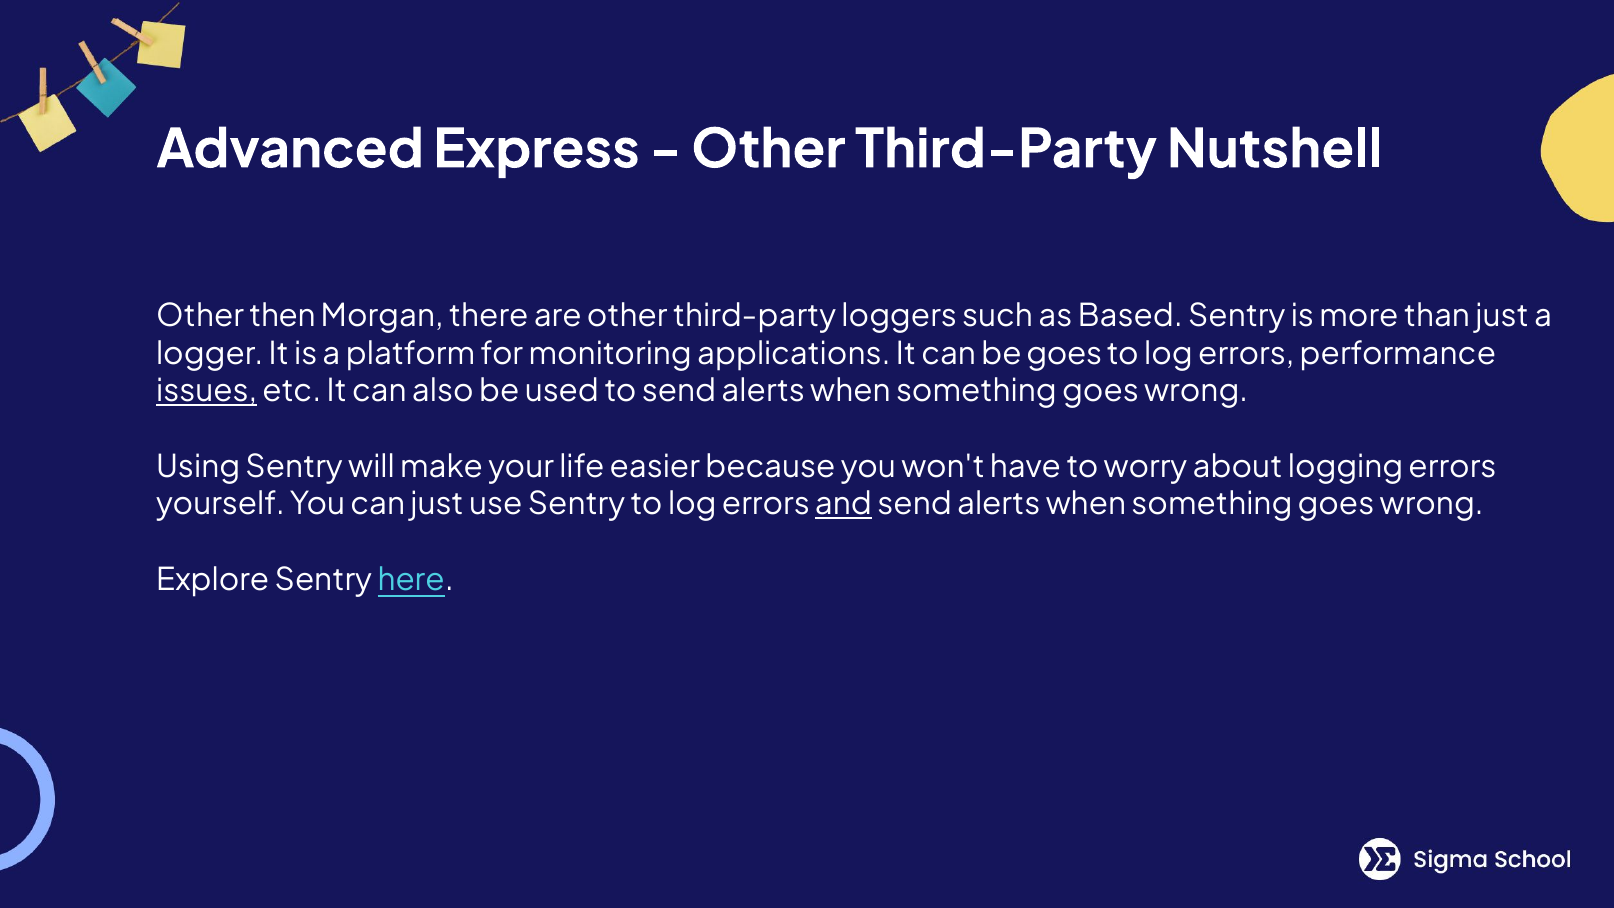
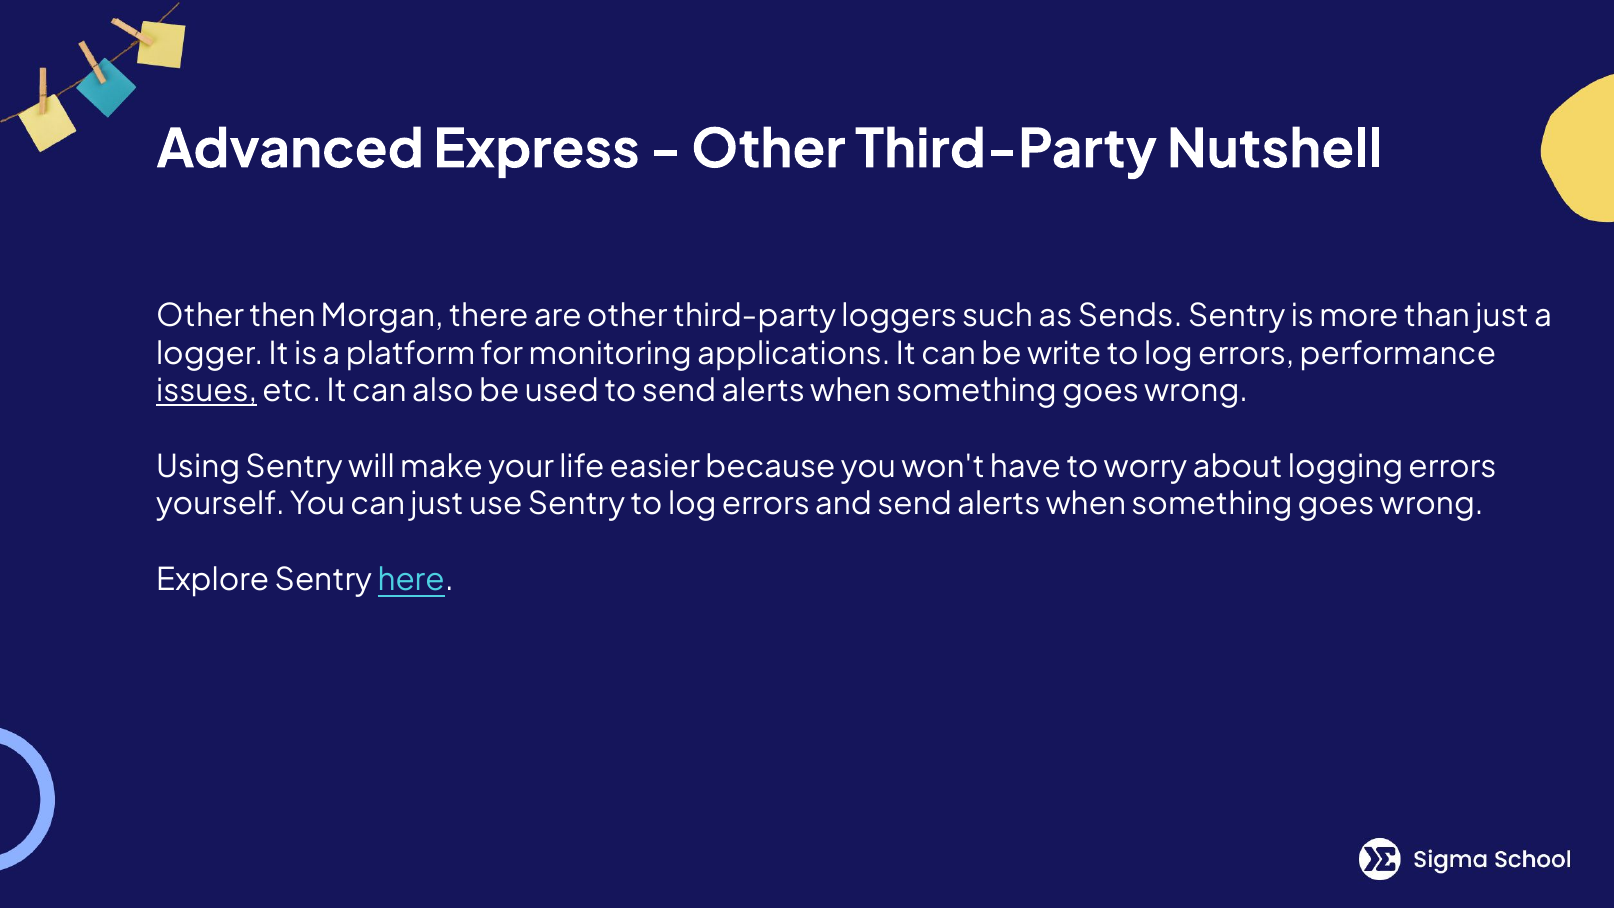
Based: Based -> Sends
be goes: goes -> write
and underline: present -> none
